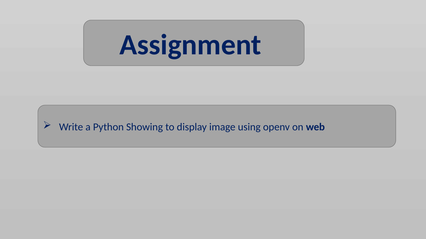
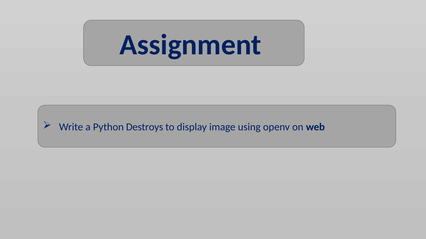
Showing: Showing -> Destroys
